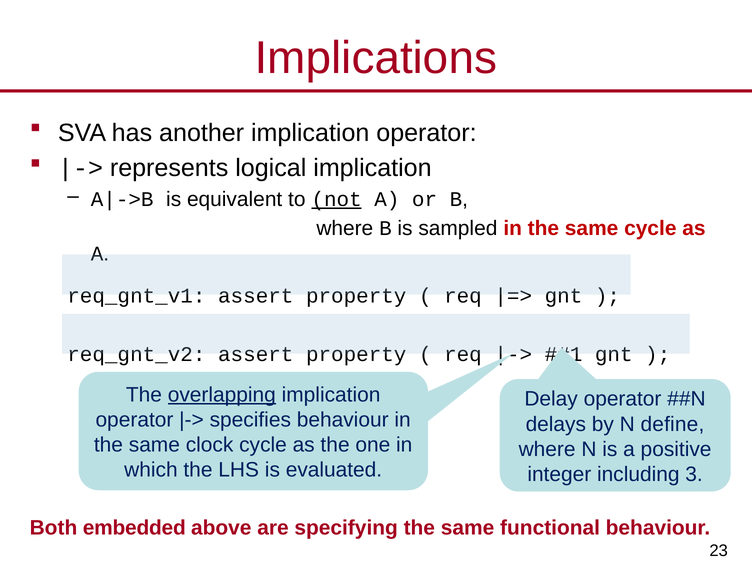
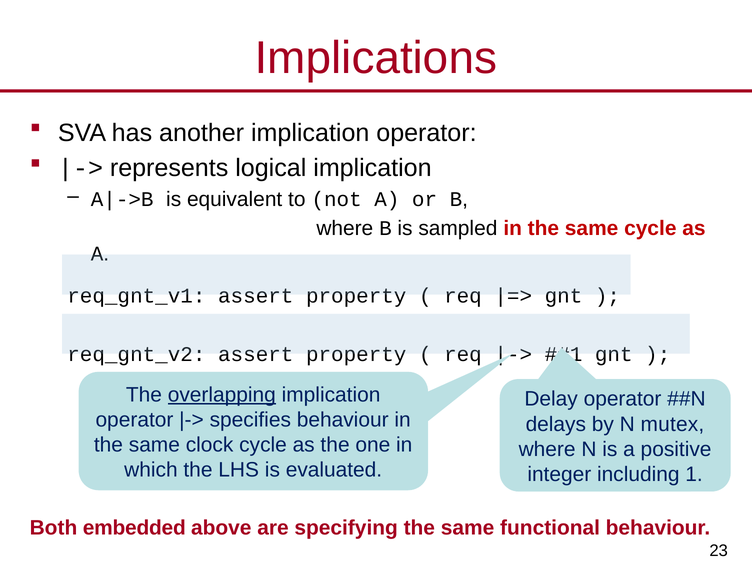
not underline: present -> none
define: define -> mutex
3: 3 -> 1
